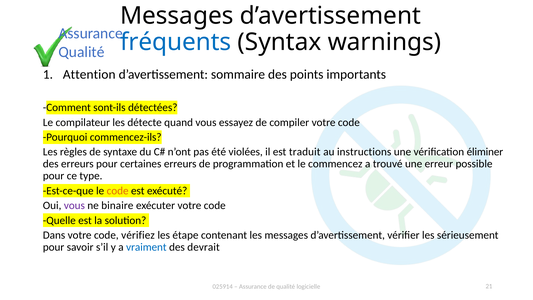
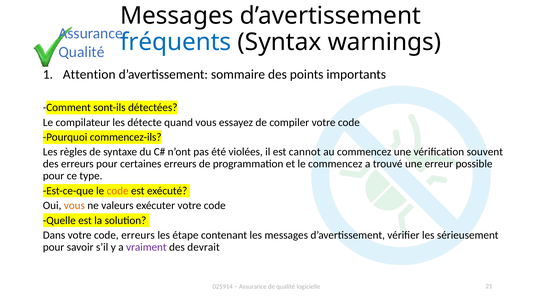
traduit: traduit -> cannot
au instructions: instructions -> commencez
éliminer: éliminer -> souvent
vous at (74, 205) colour: purple -> orange
binaire: binaire -> valeurs
code vérifiez: vérifiez -> erreurs
vraiment colour: blue -> purple
